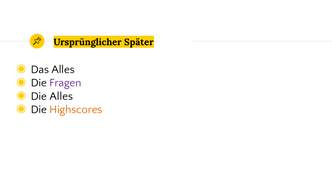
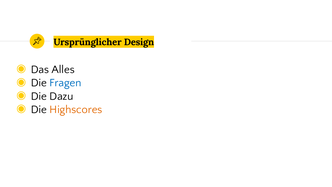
Später: Später -> Design
Fragen colour: purple -> blue
Die Alles: Alles -> Dazu
